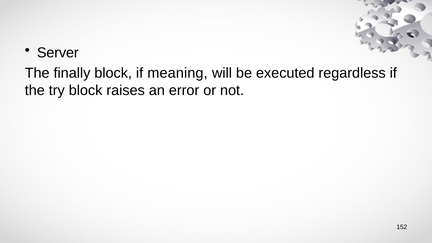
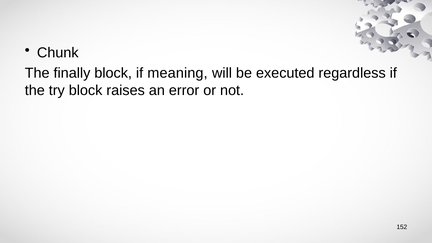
Server: Server -> Chunk
